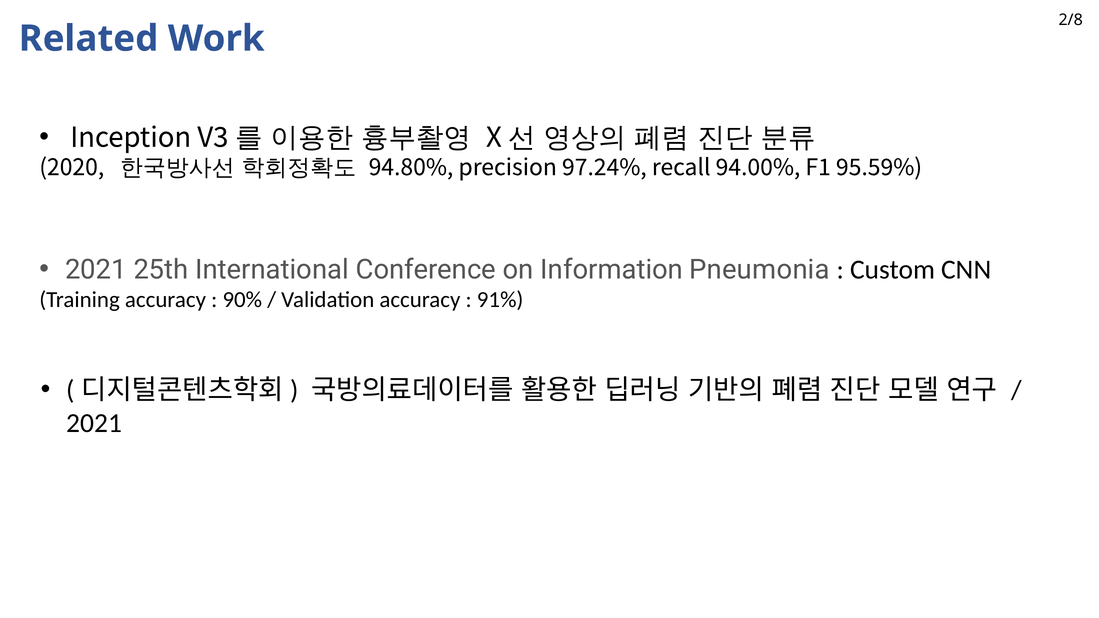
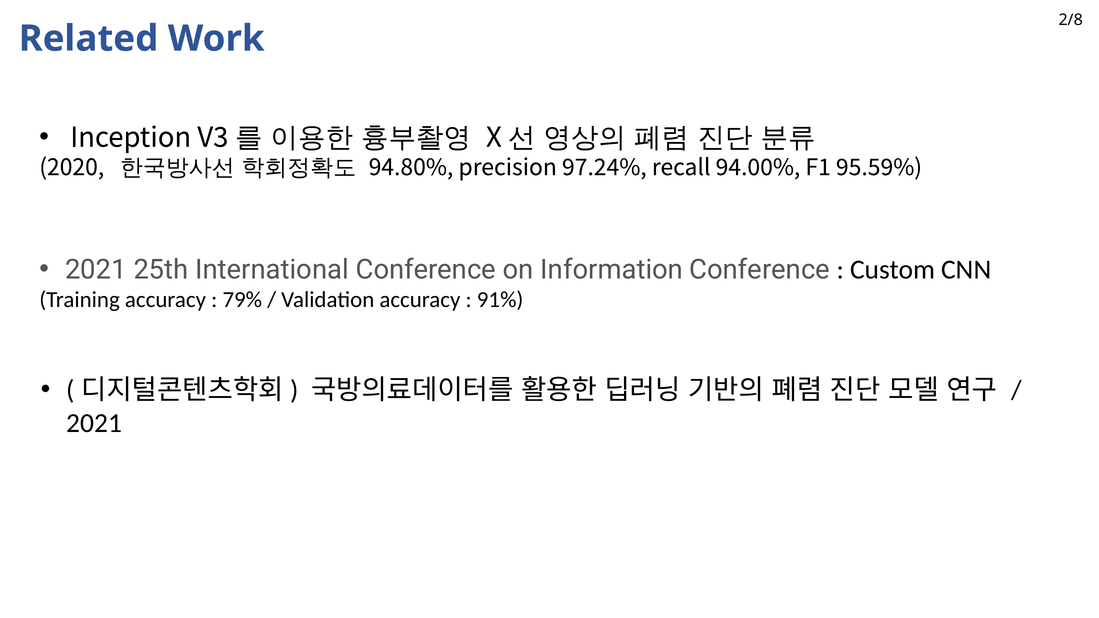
Information Pneumonia: Pneumonia -> Conference
90%: 90% -> 79%
